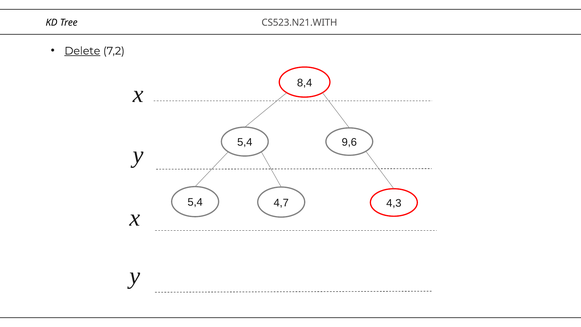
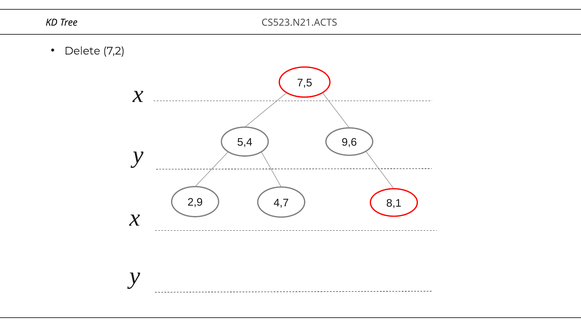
CS523.N21.WITH: CS523.N21.WITH -> CS523.N21.ACTS
Delete underline: present -> none
8,4: 8,4 -> 7,5
5,4 at (195, 202): 5,4 -> 2,9
4,3: 4,3 -> 8,1
